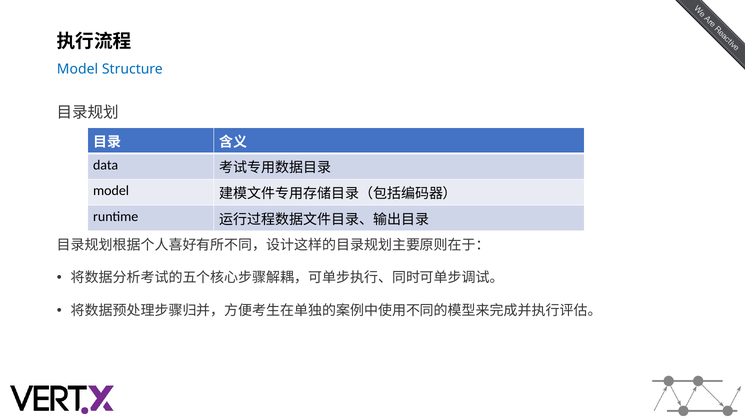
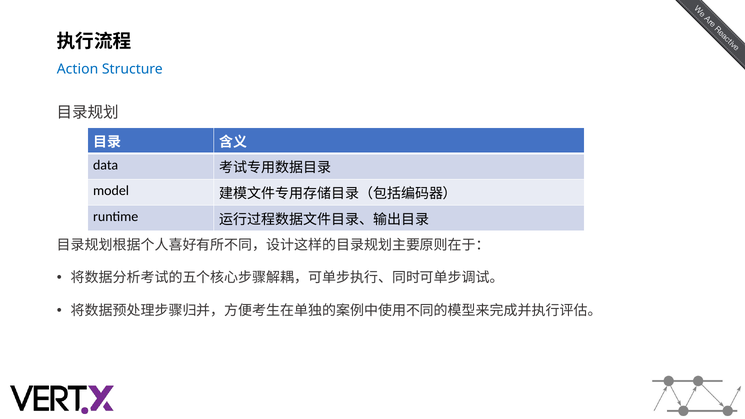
Model at (78, 69): Model -> Action
